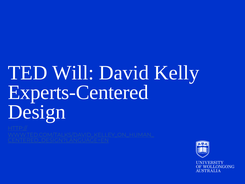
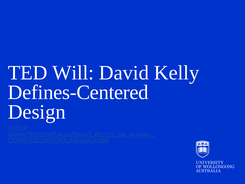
Experts-Centered: Experts-Centered -> Defines-Centered
